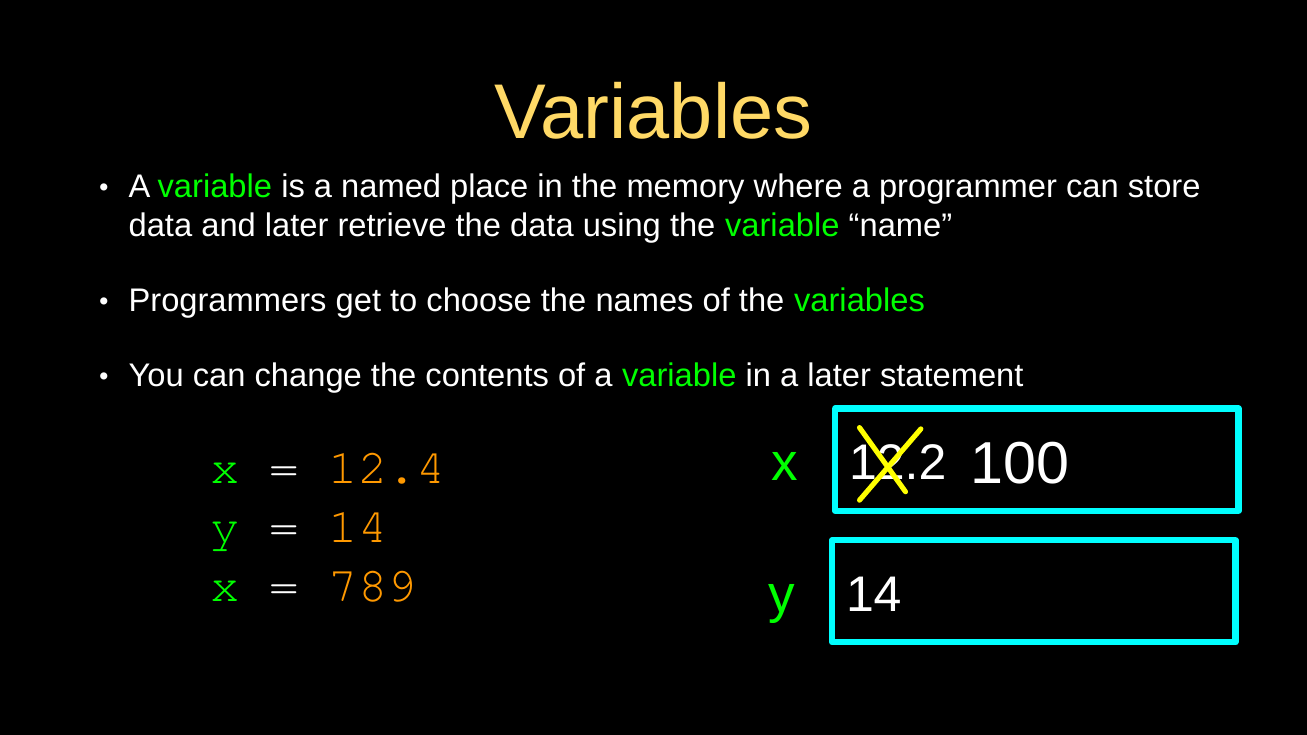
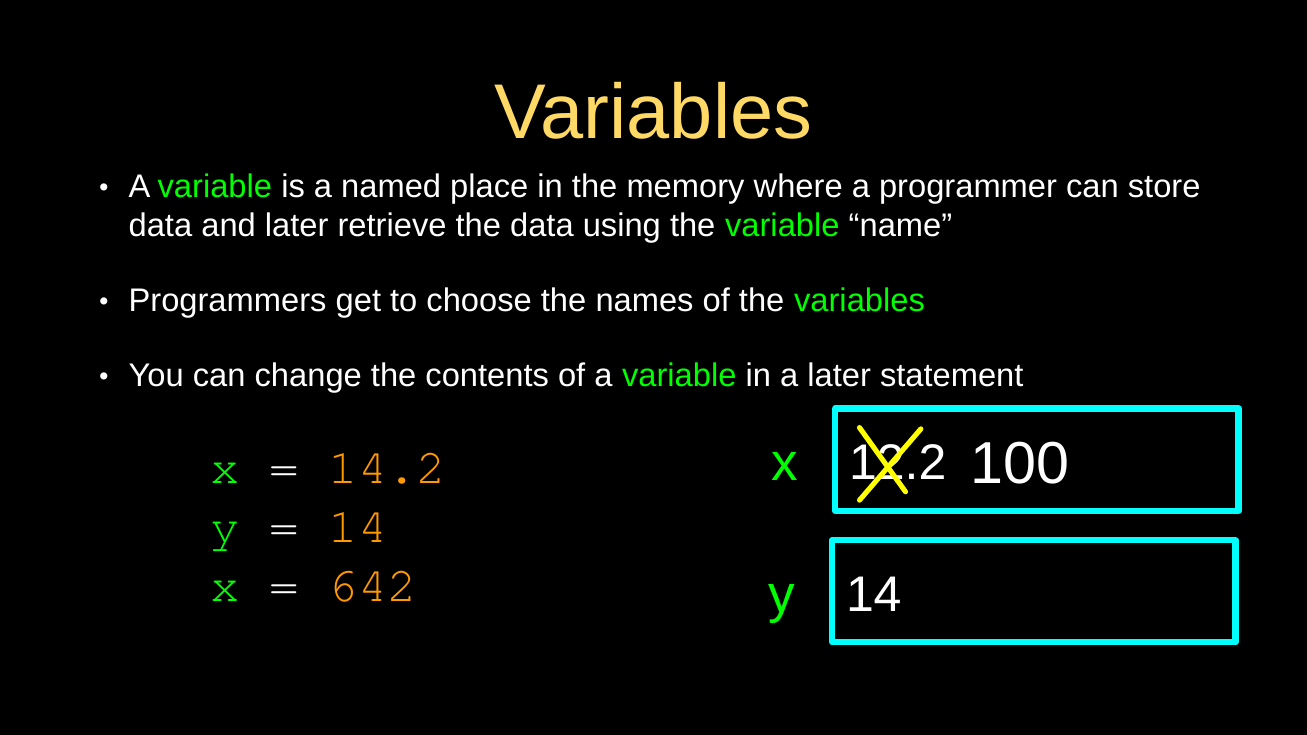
12.4: 12.4 -> 14.2
789: 789 -> 642
